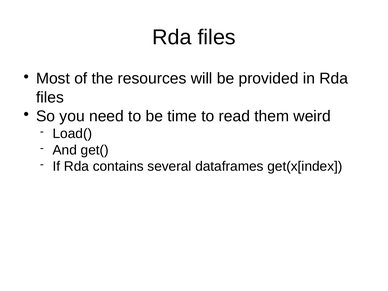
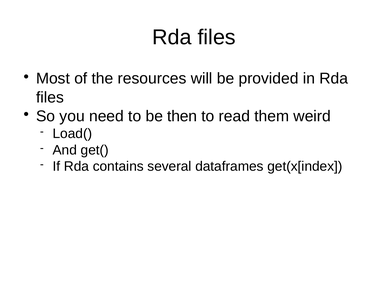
time: time -> then
